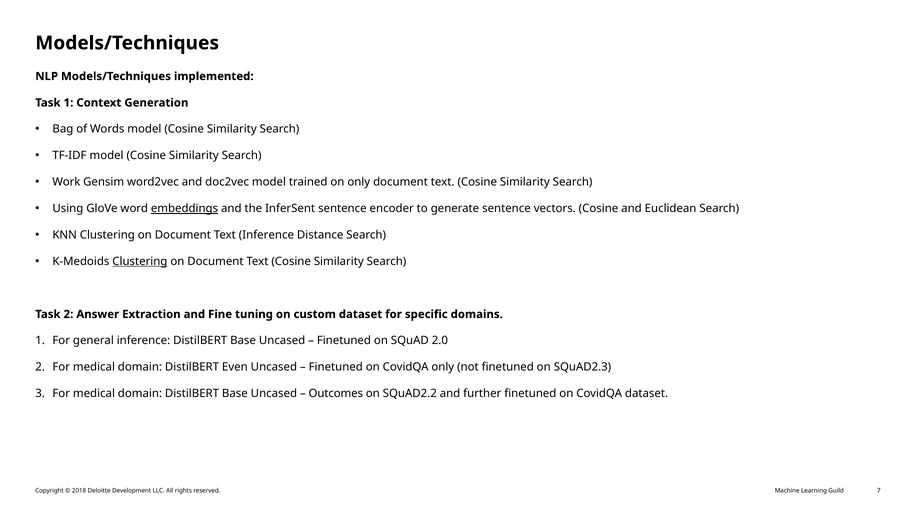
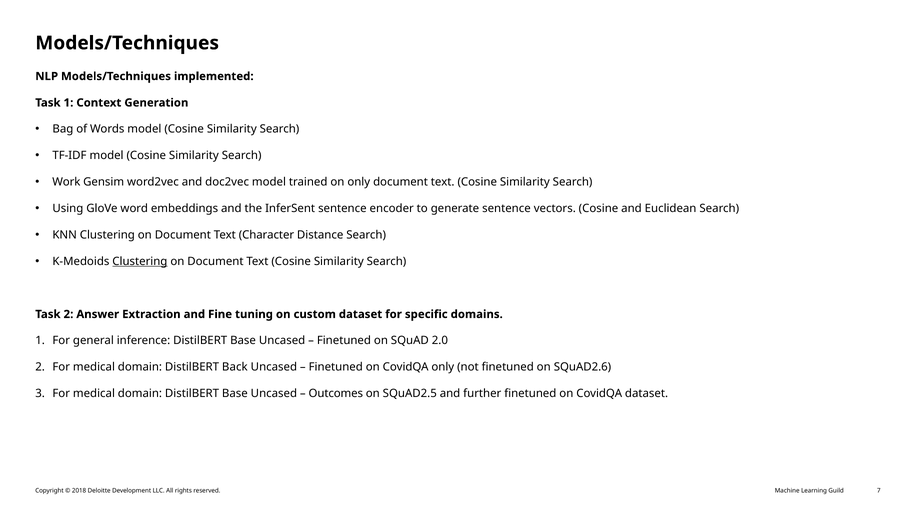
embeddings underline: present -> none
Text Inference: Inference -> Character
Even: Even -> Back
SQuAD2.3: SQuAD2.3 -> SQuAD2.6
SQuAD2.2: SQuAD2.2 -> SQuAD2.5
